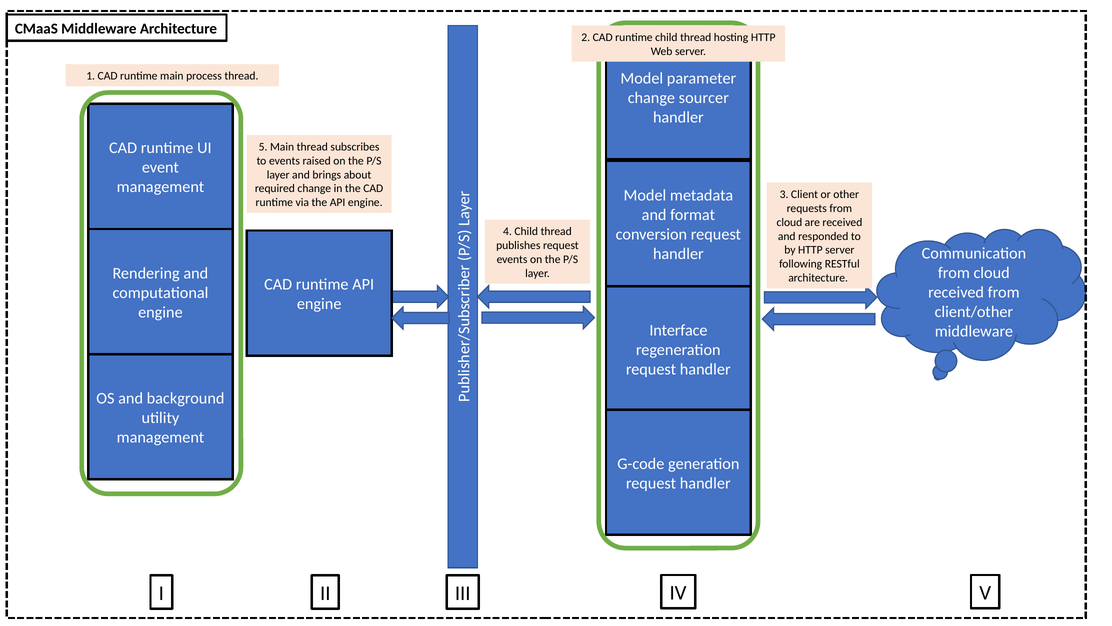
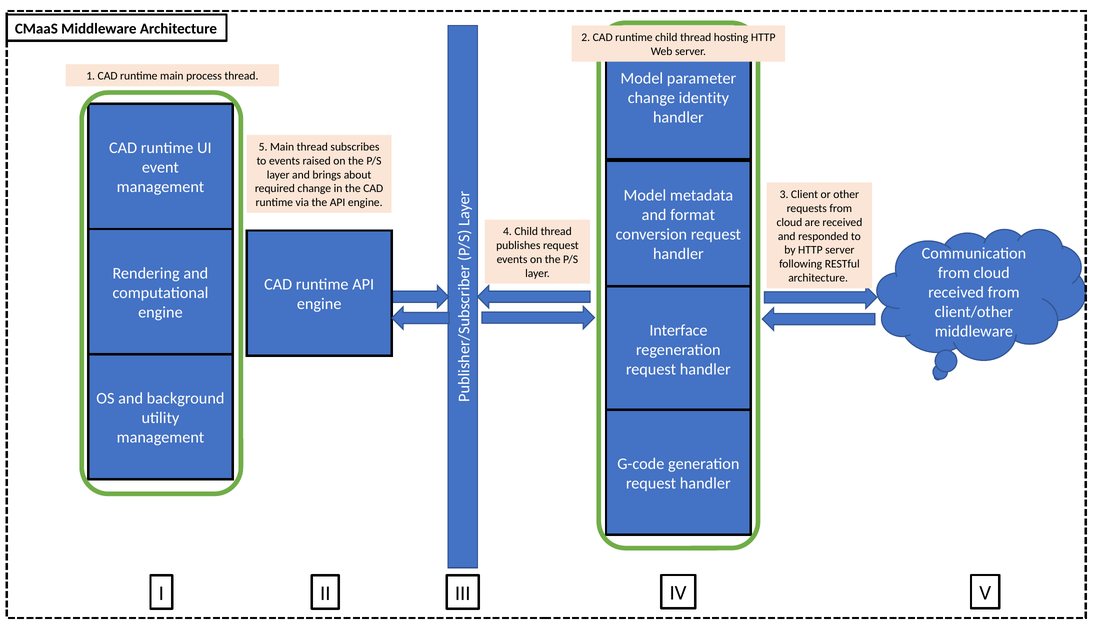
sourcer: sourcer -> identity
